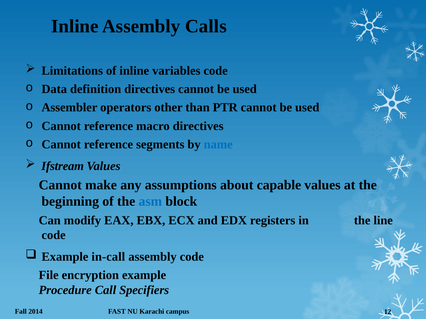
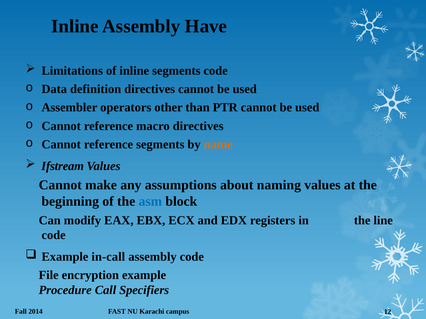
Calls: Calls -> Have
inline variables: variables -> segments
name colour: blue -> orange
capable: capable -> naming
